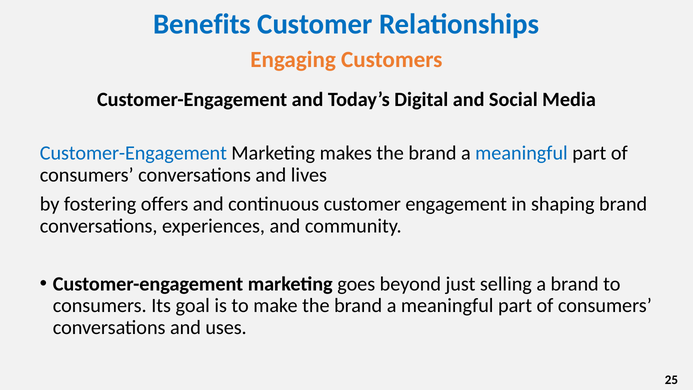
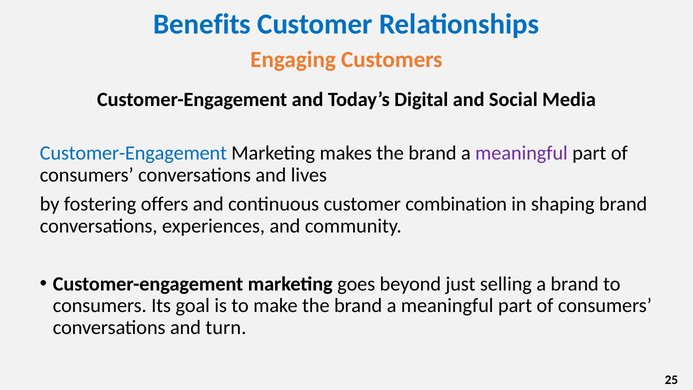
meaningful at (521, 153) colour: blue -> purple
engagement: engagement -> combination
uses: uses -> turn
